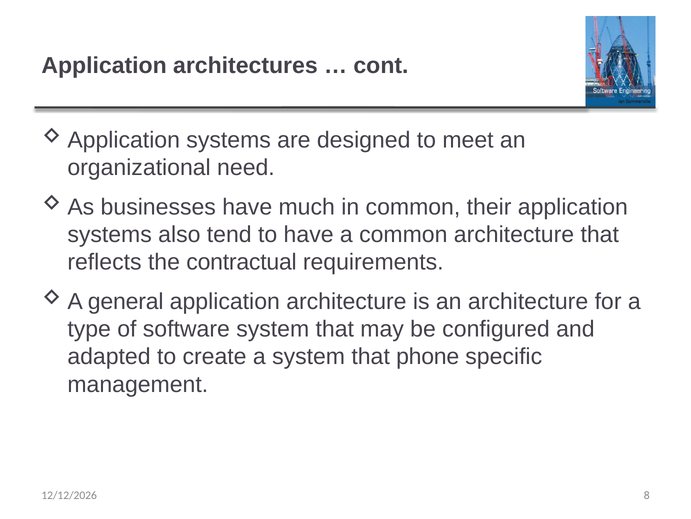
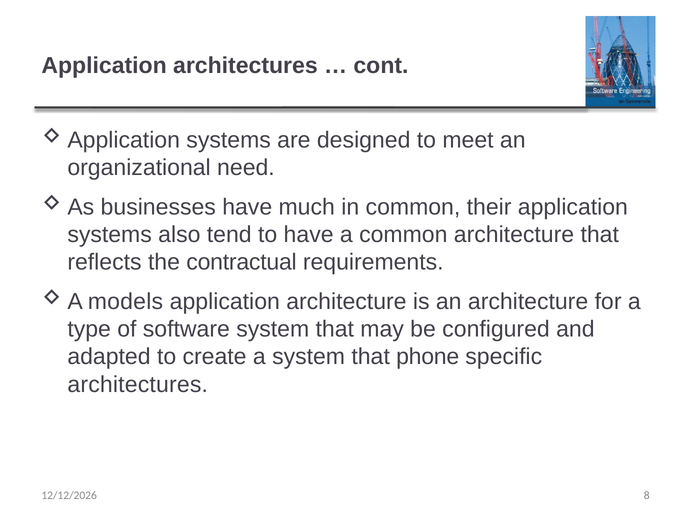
general: general -> models
management at (138, 384): management -> architectures
